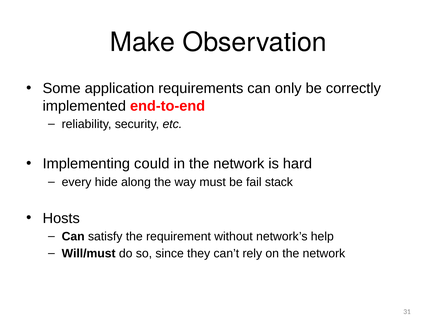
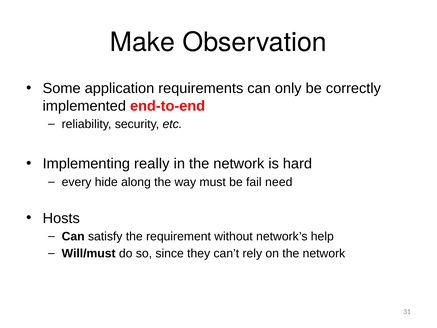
could: could -> really
stack: stack -> need
